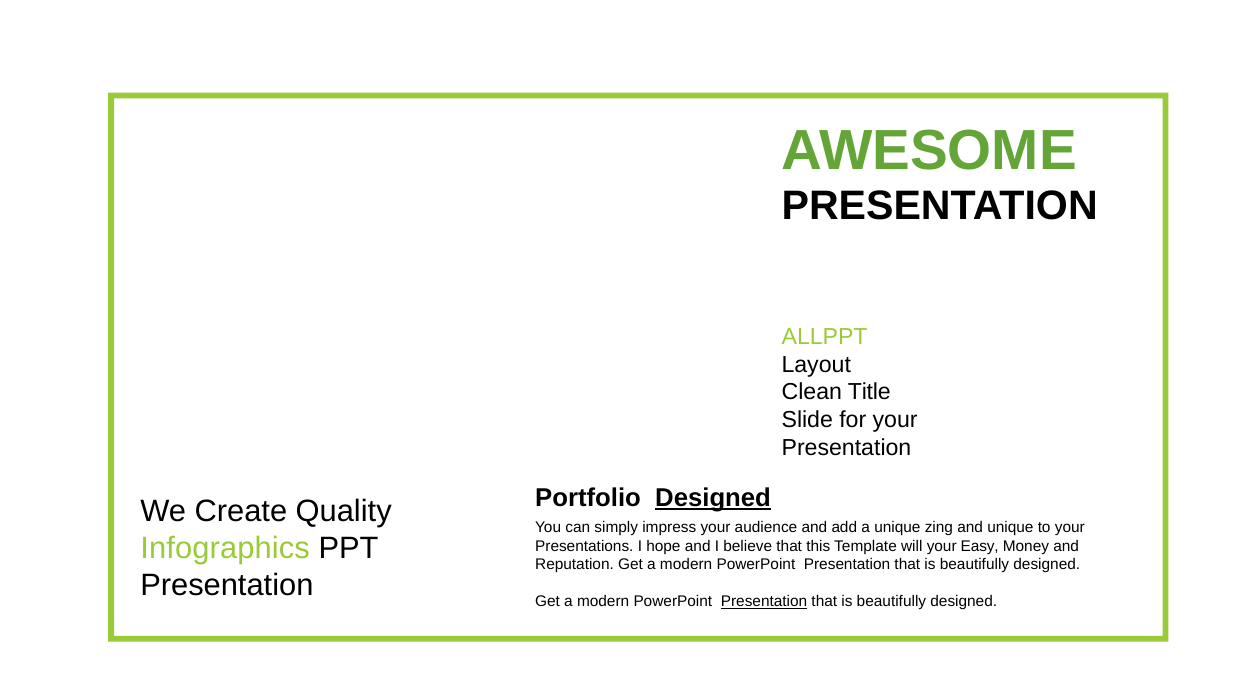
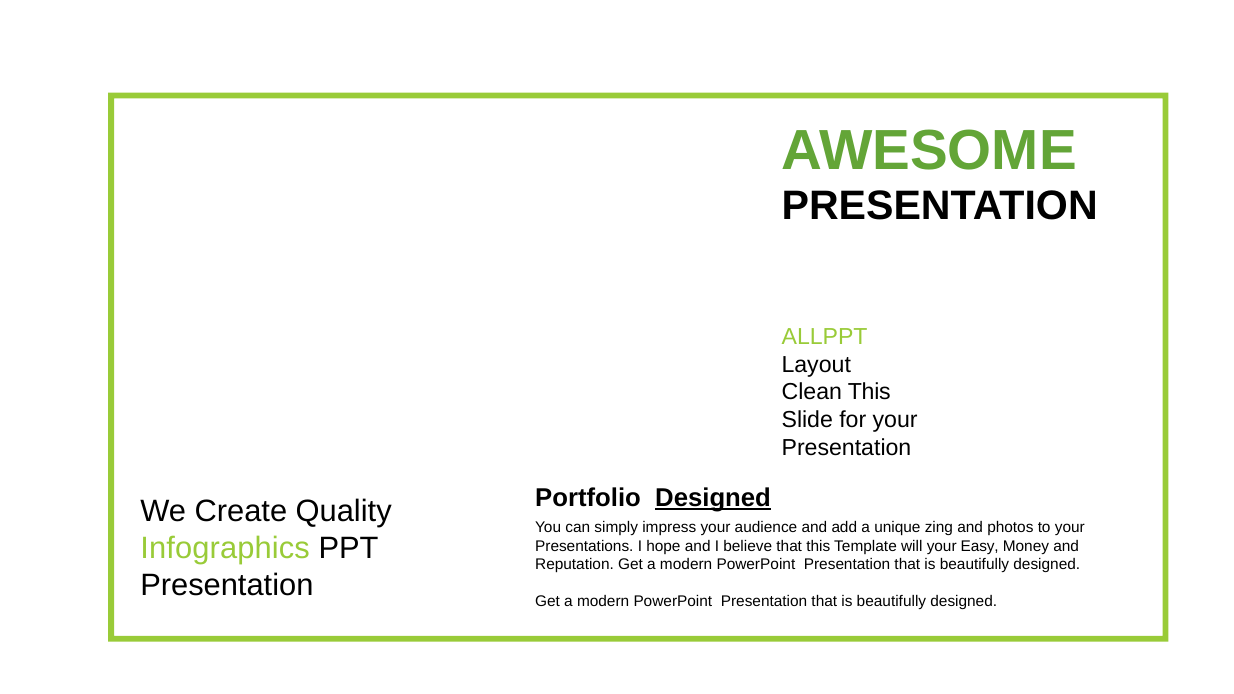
Clean Title: Title -> This
and unique: unique -> photos
Presentation at (764, 602) underline: present -> none
